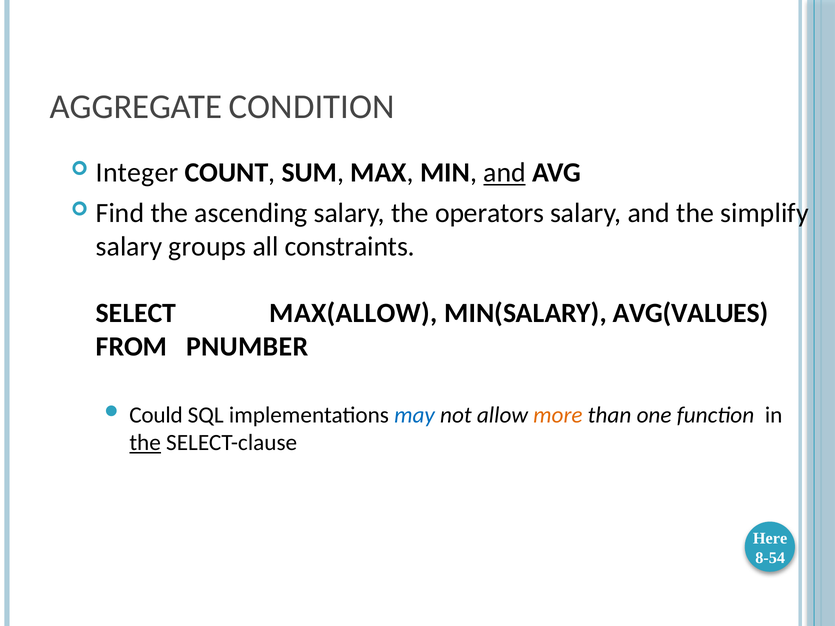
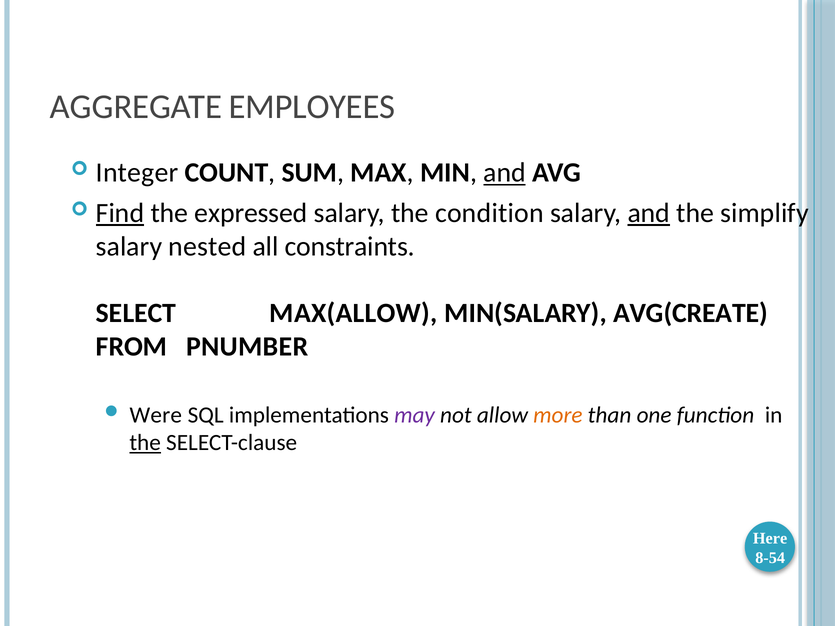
CONDITION: CONDITION -> EMPLOYEES
Find underline: none -> present
ascending: ascending -> expressed
operators: operators -> condition
and at (649, 213) underline: none -> present
groups: groups -> nested
AVG(VALUES: AVG(VALUES -> AVG(CREATE
Could: Could -> Were
may colour: blue -> purple
